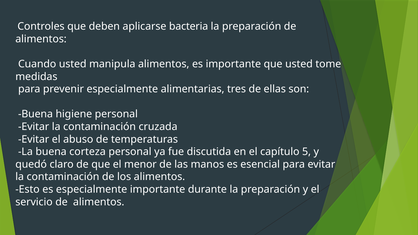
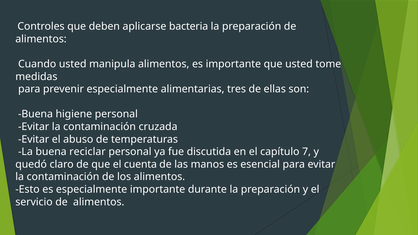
corteza: corteza -> reciclar
5: 5 -> 7
menor: menor -> cuenta
